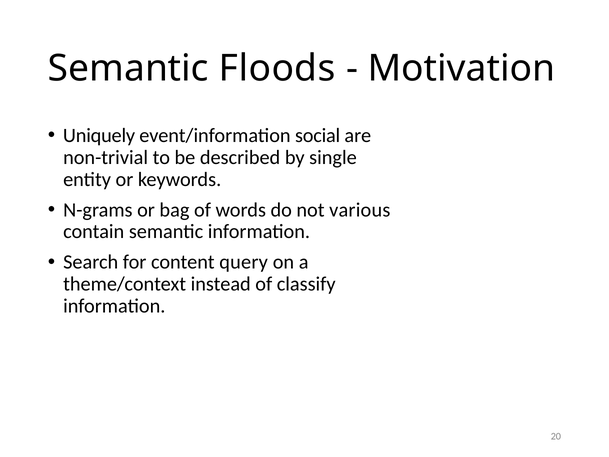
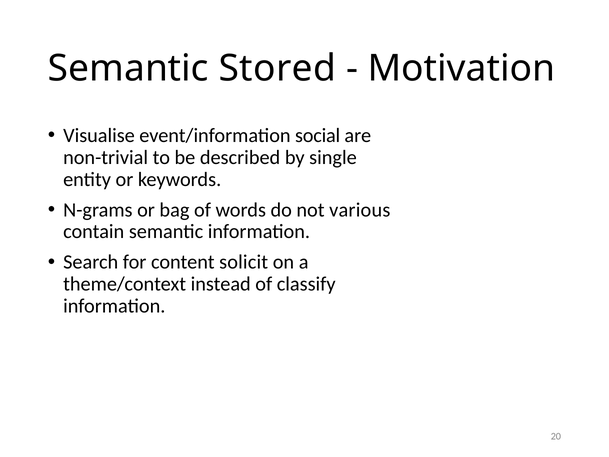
Floods: Floods -> Stored
Uniquely: Uniquely -> Visualise
query: query -> solicit
